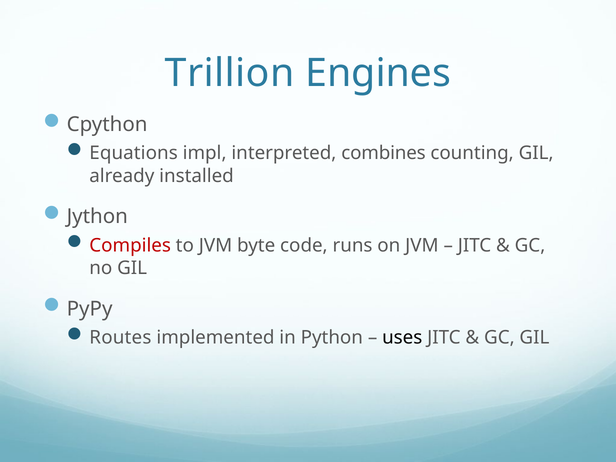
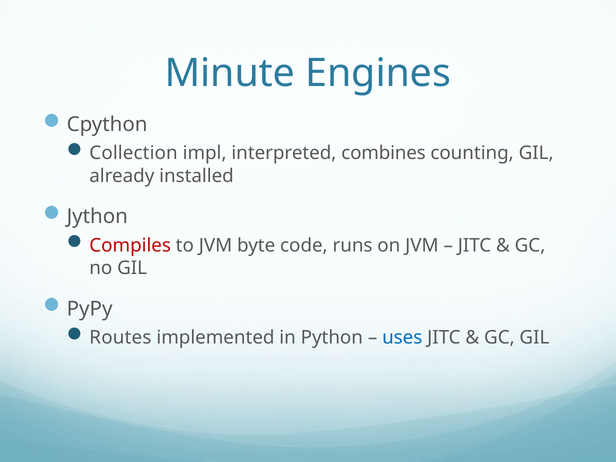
Trillion: Trillion -> Minute
Equations: Equations -> Collection
uses colour: black -> blue
